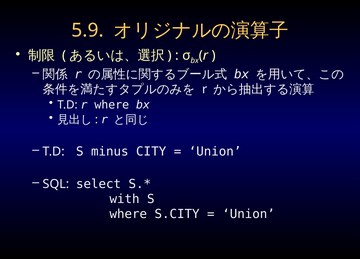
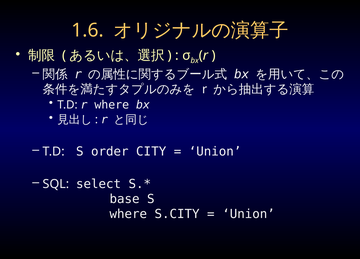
5.9: 5.9 -> 1.6
minus: minus -> order
with: with -> base
